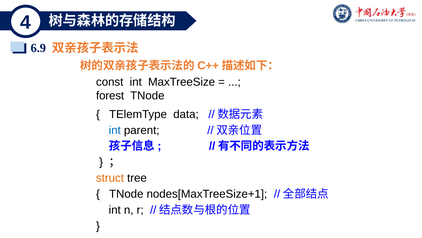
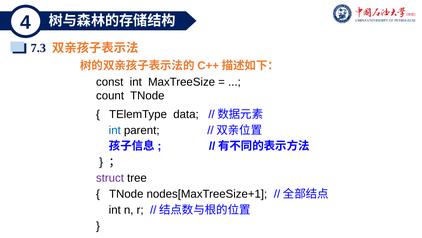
6.9: 6.9 -> 7.3
forest: forest -> count
struct colour: orange -> purple
